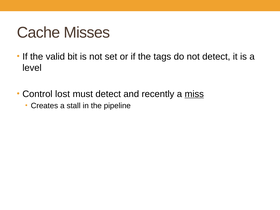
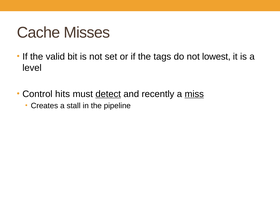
not detect: detect -> lowest
lost: lost -> hits
detect at (108, 94) underline: none -> present
